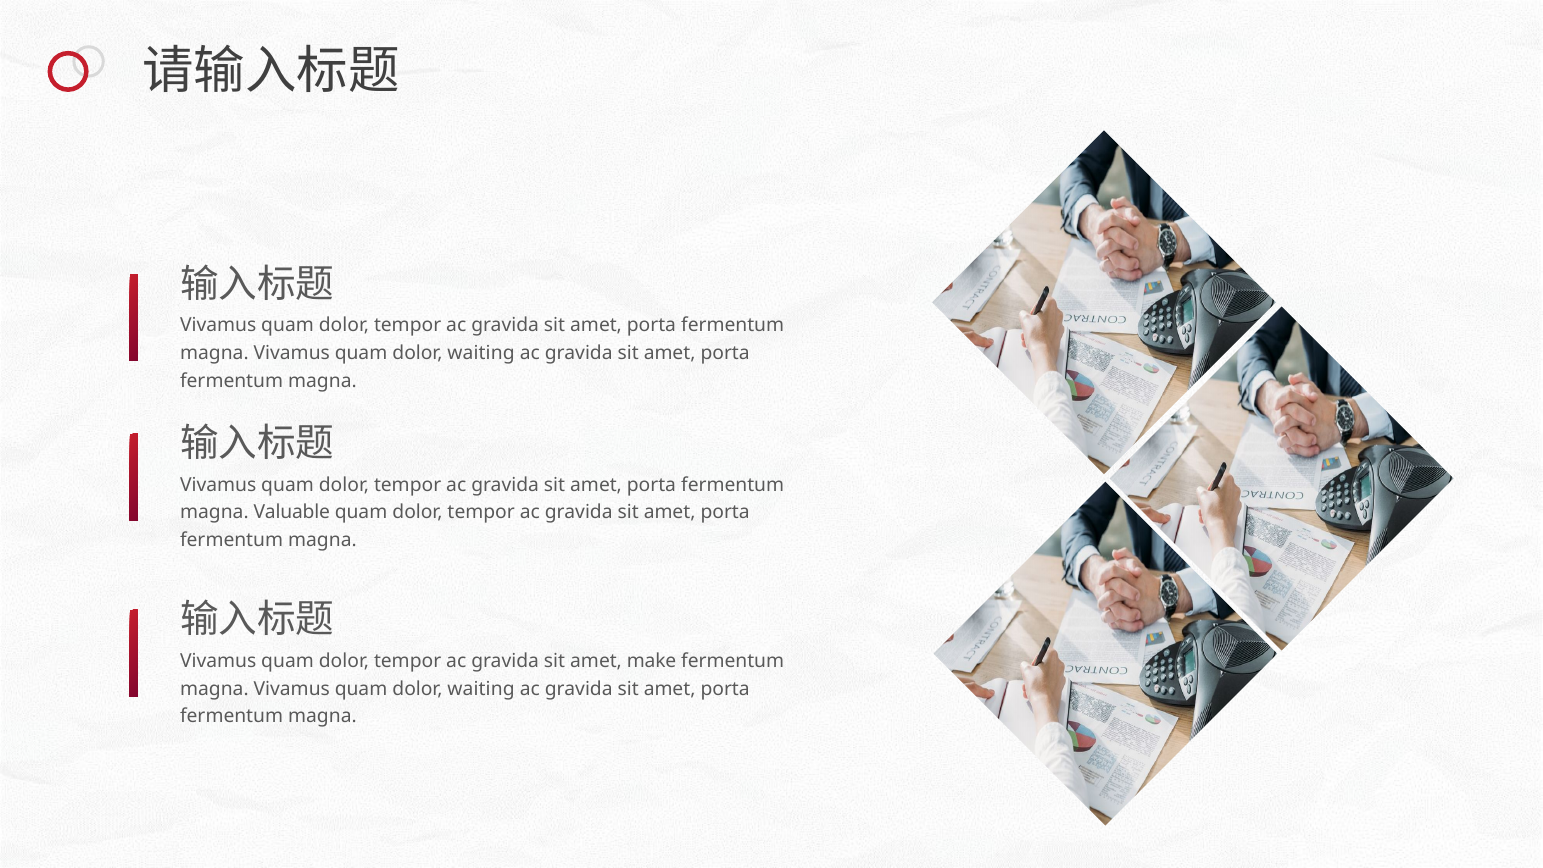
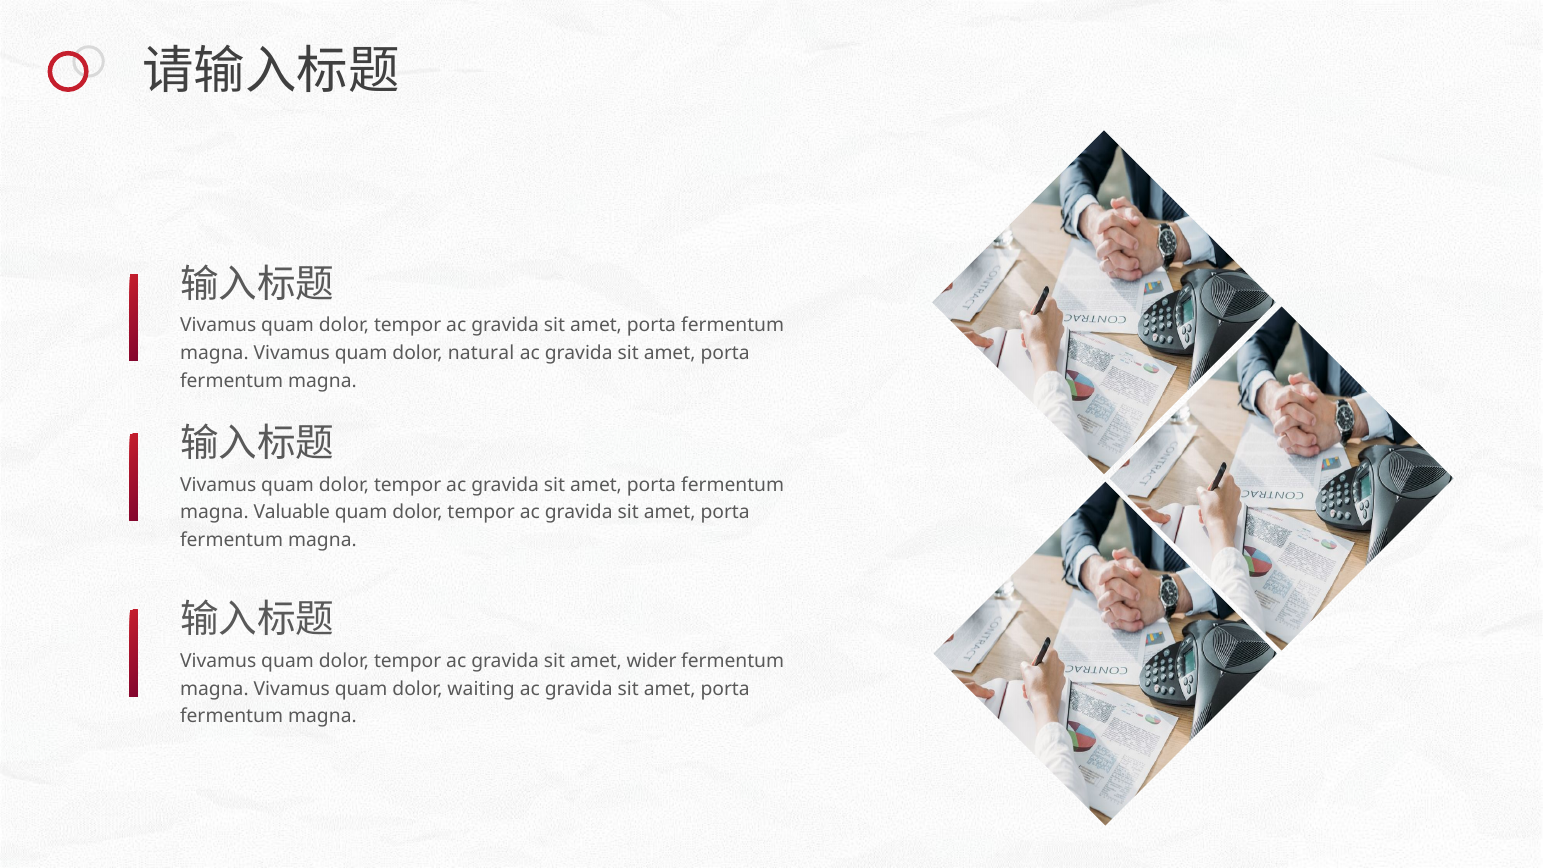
waiting at (481, 353): waiting -> natural
make: make -> wider
